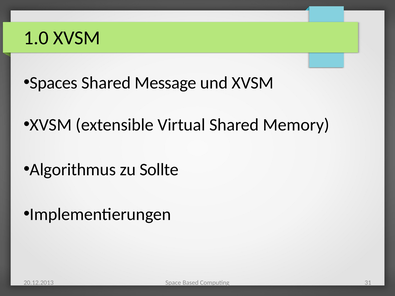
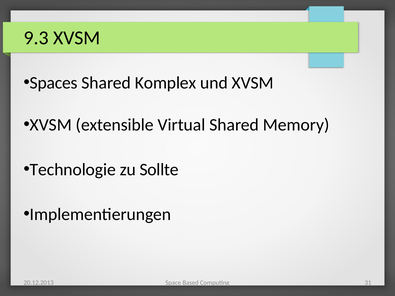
1.0: 1.0 -> 9.3
Message: Message -> Komplex
Algorithmus: Algorithmus -> Technologie
